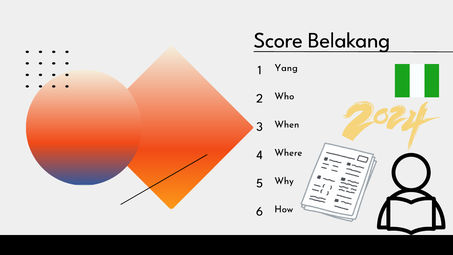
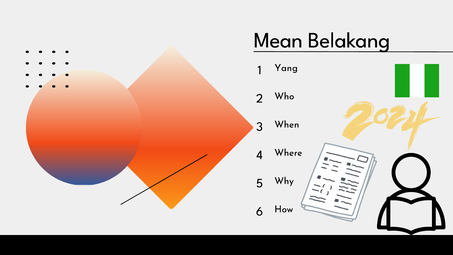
Score: Score -> Mean
